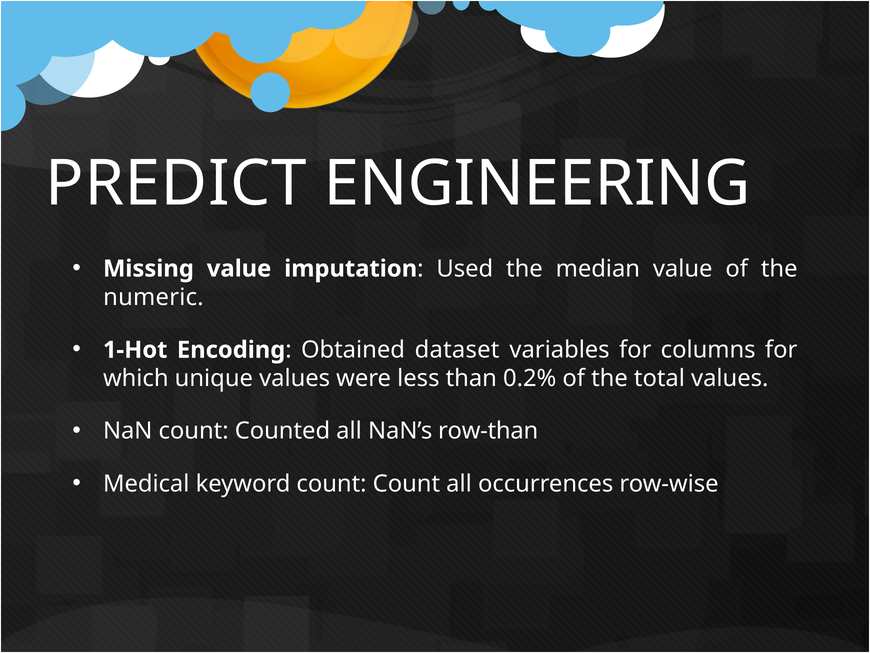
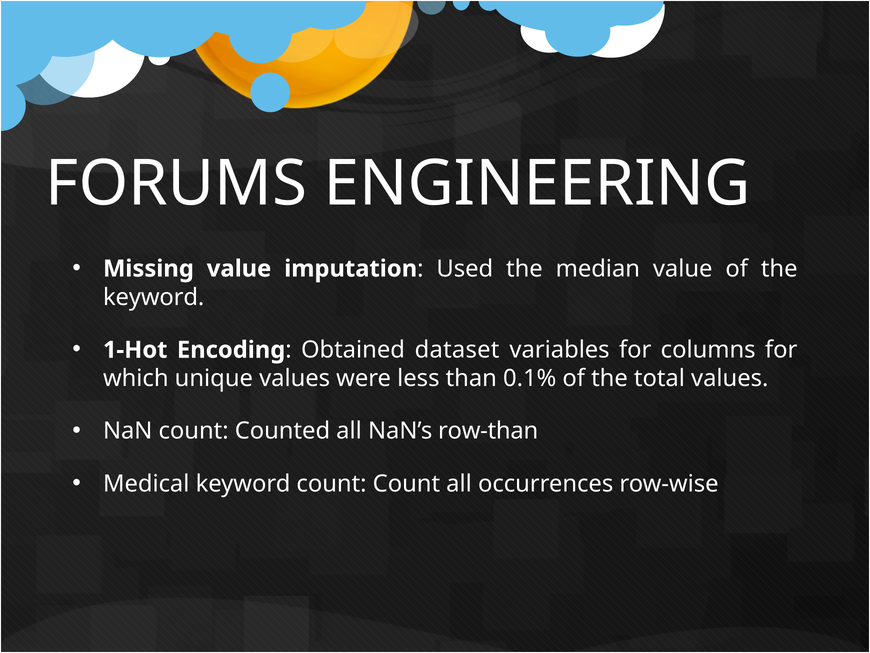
PREDICT: PREDICT -> FORUMS
numeric at (153, 297): numeric -> keyword
0.2%: 0.2% -> 0.1%
